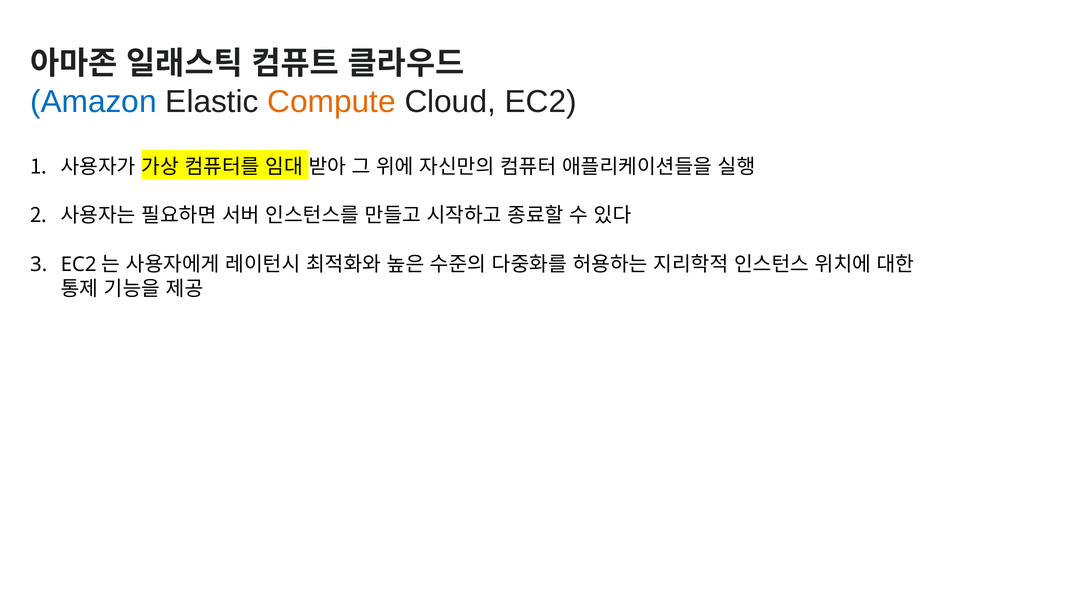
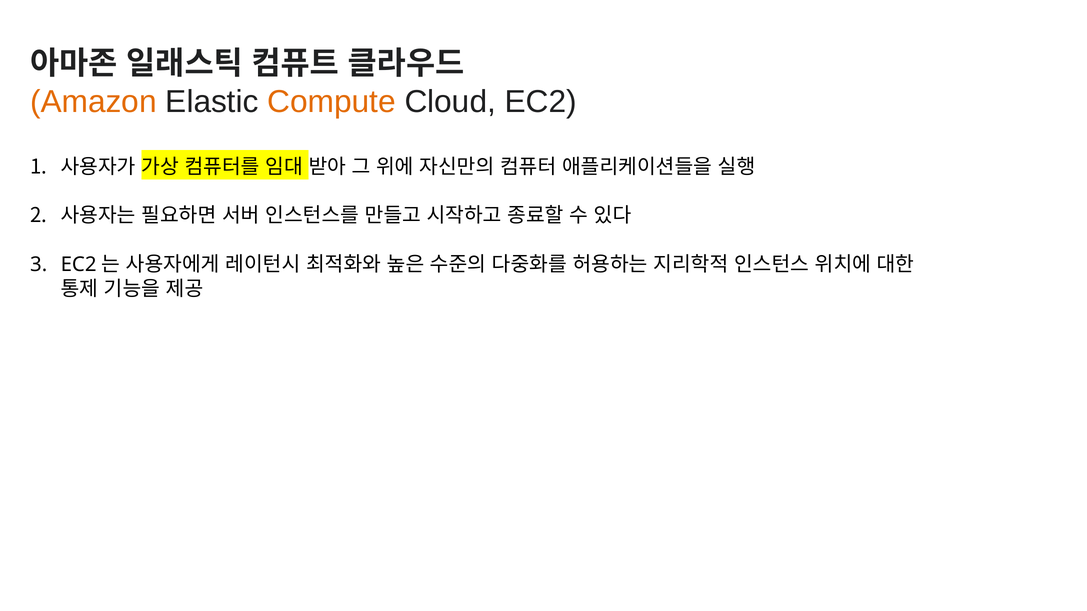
Amazon colour: blue -> orange
